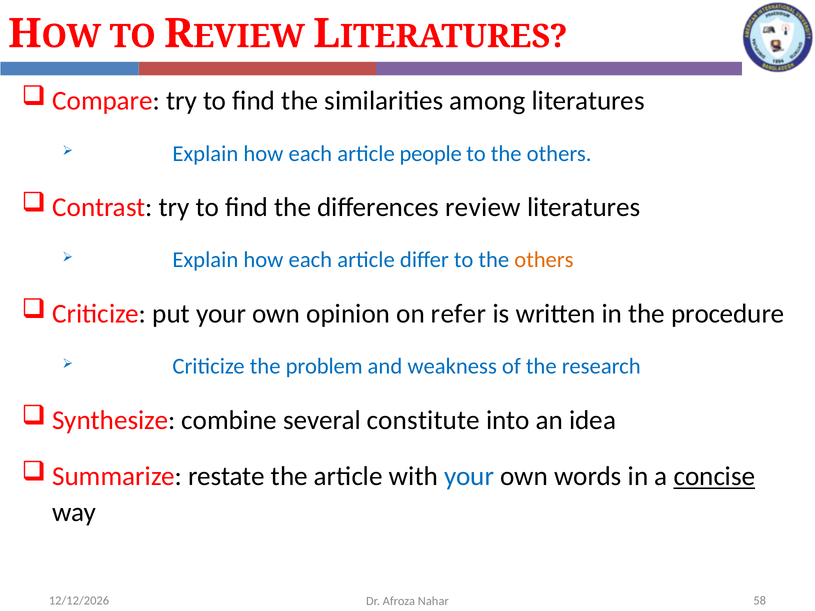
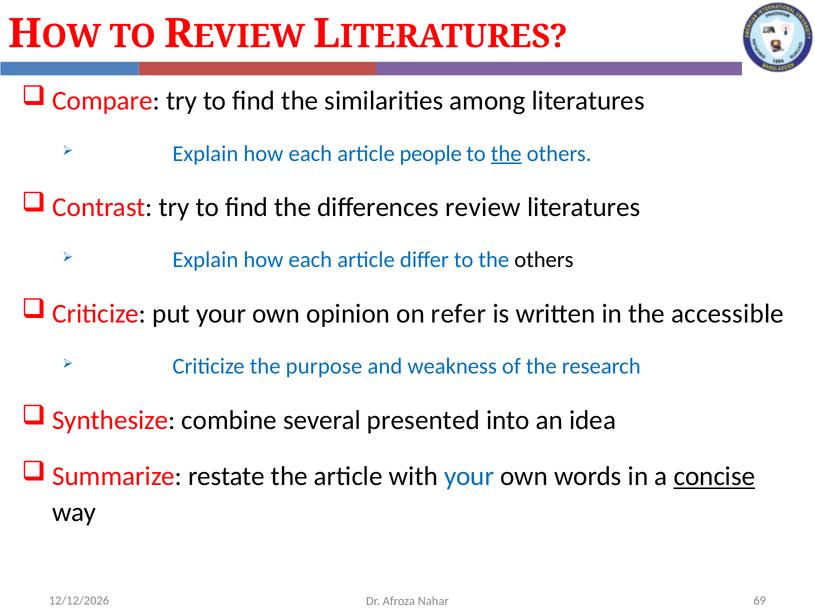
the at (506, 154) underline: none -> present
others at (544, 260) colour: orange -> black
procedure: procedure -> accessible
problem: problem -> purpose
constitute: constitute -> presented
58: 58 -> 69
